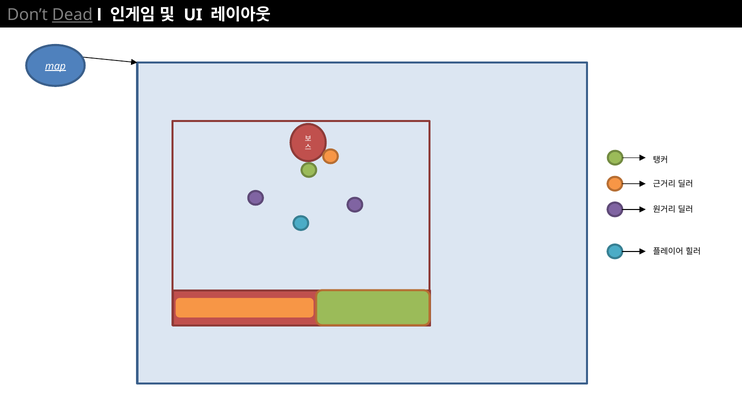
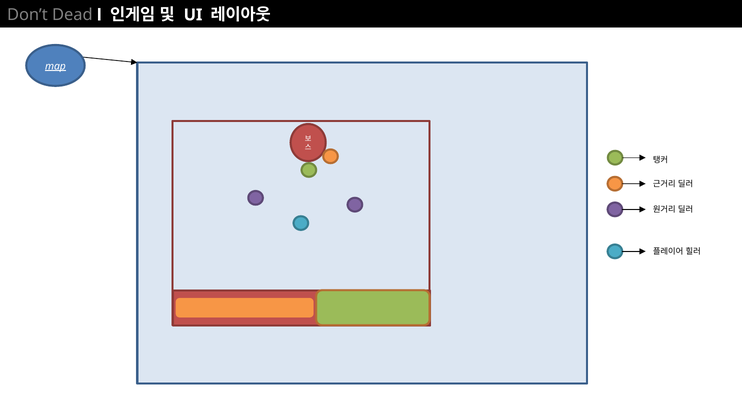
Dead underline: present -> none
